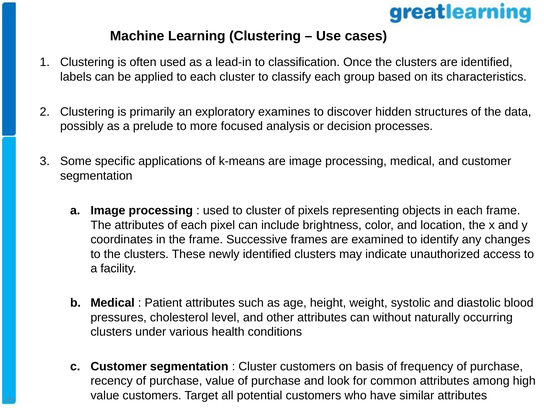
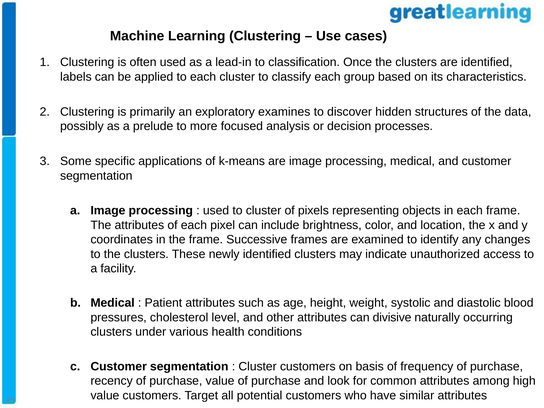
without: without -> divisive
